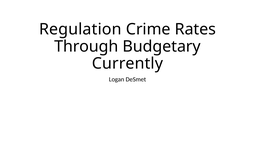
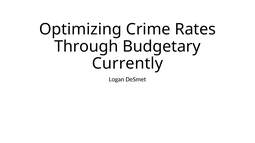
Regulation: Regulation -> Optimizing
